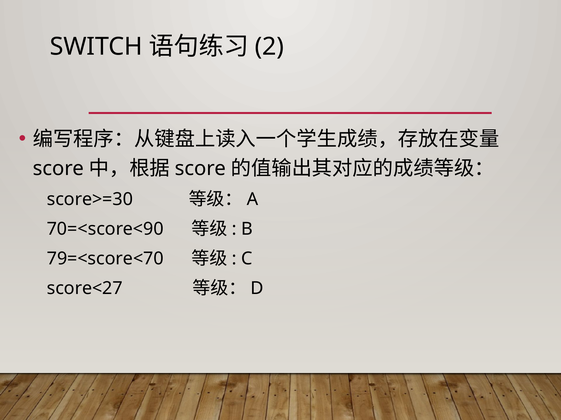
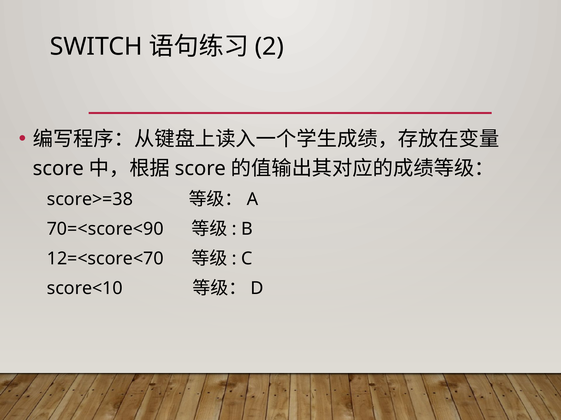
score>=30: score>=30 -> score>=38
79=<score<70: 79=<score<70 -> 12=<score<70
score<27: score<27 -> score<10
